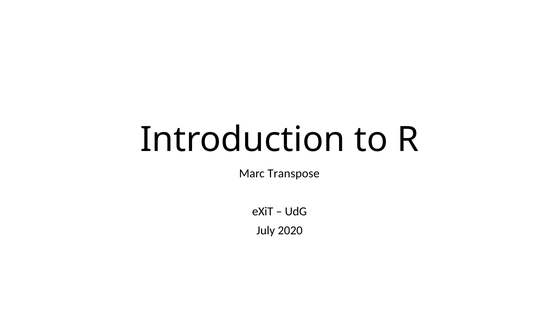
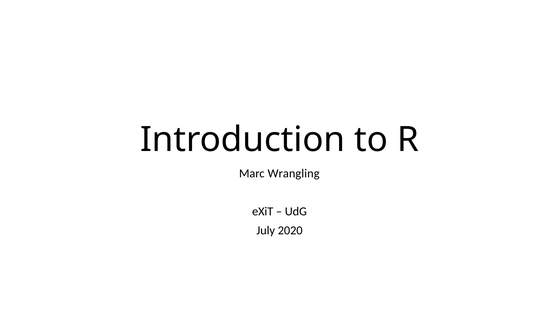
Transpose: Transpose -> Wrangling
